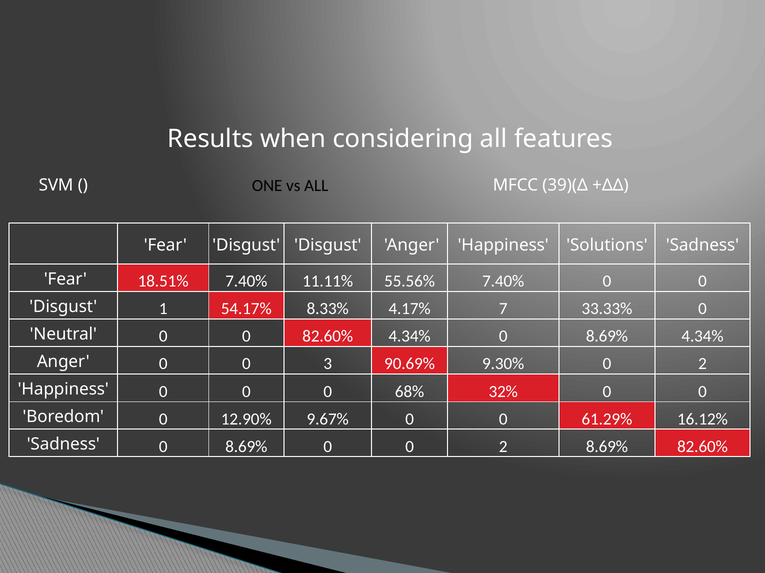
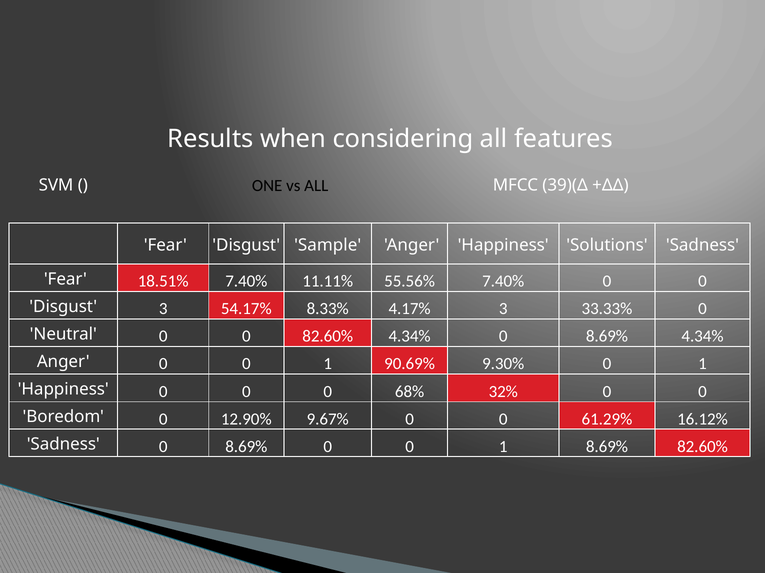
Disgust Disgust: Disgust -> Sample
Disgust 1: 1 -> 3
4.17% 7: 7 -> 3
Anger 0 0 3: 3 -> 1
9.30% 0 2: 2 -> 1
8.69% 0 0 2: 2 -> 1
